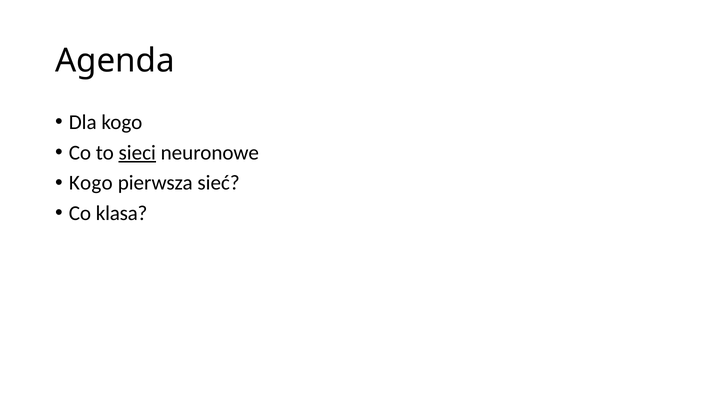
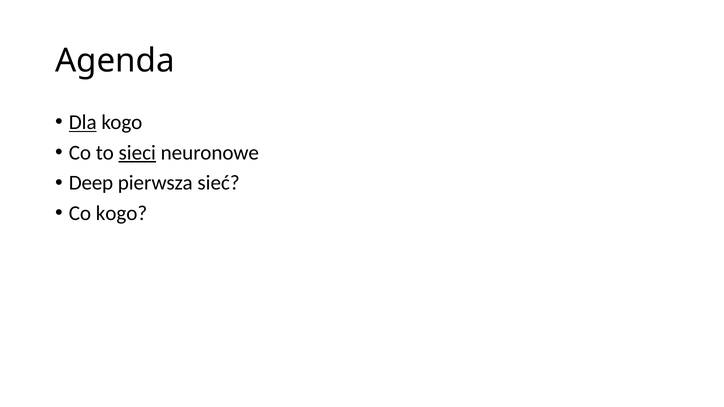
Dla underline: none -> present
Kogo at (91, 183): Kogo -> Deep
Co klasa: klasa -> kogo
